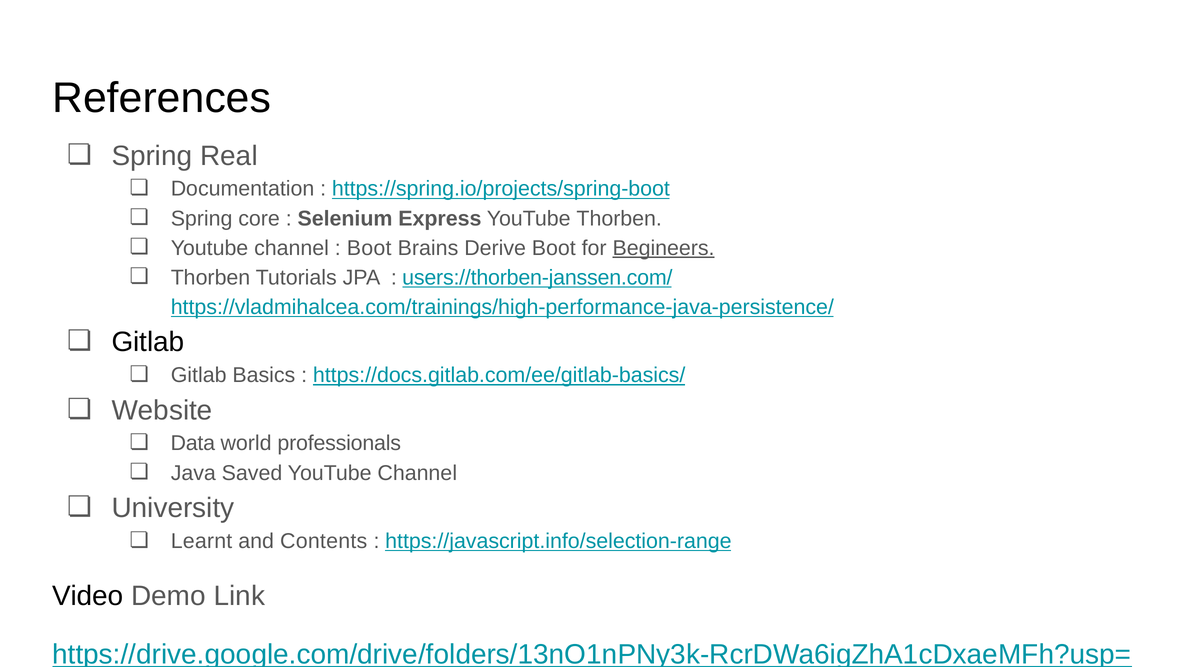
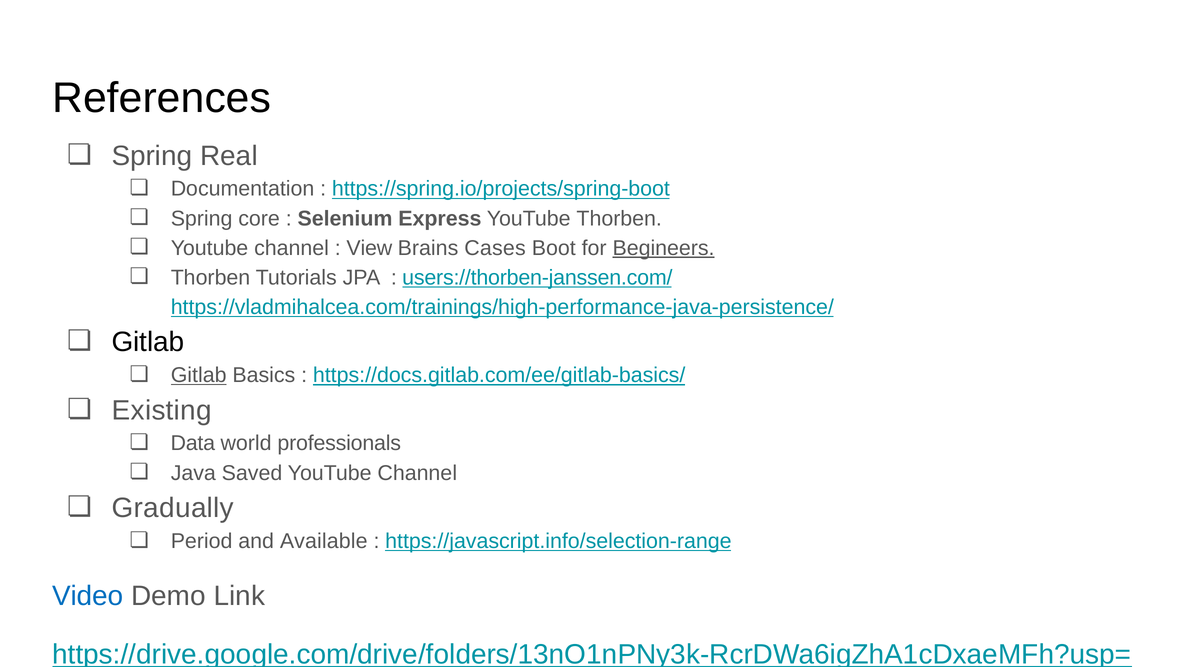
Boot at (369, 248): Boot -> View
Derive: Derive -> Cases
Gitlab at (199, 375) underline: none -> present
Website: Website -> Existing
University: University -> Gradually
Learnt: Learnt -> Period
Contents: Contents -> Available
Video colour: black -> blue
